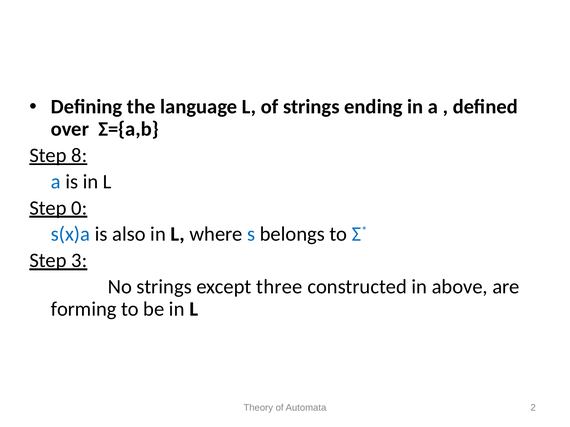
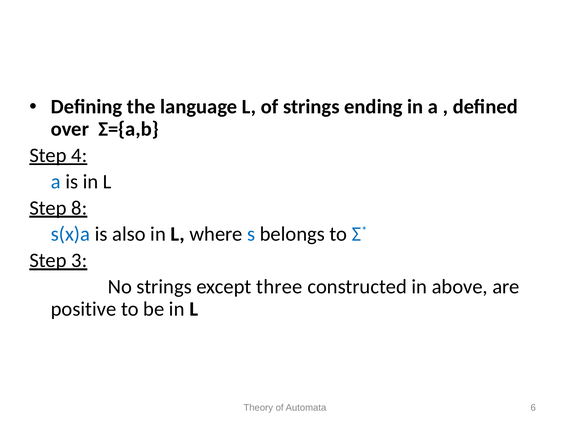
8: 8 -> 4
0: 0 -> 8
forming: forming -> positive
2: 2 -> 6
